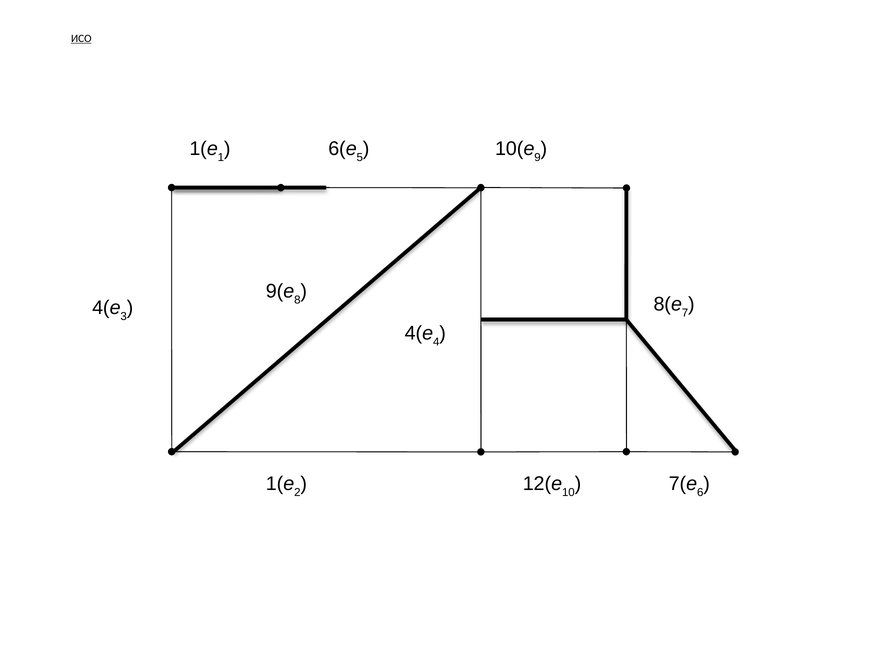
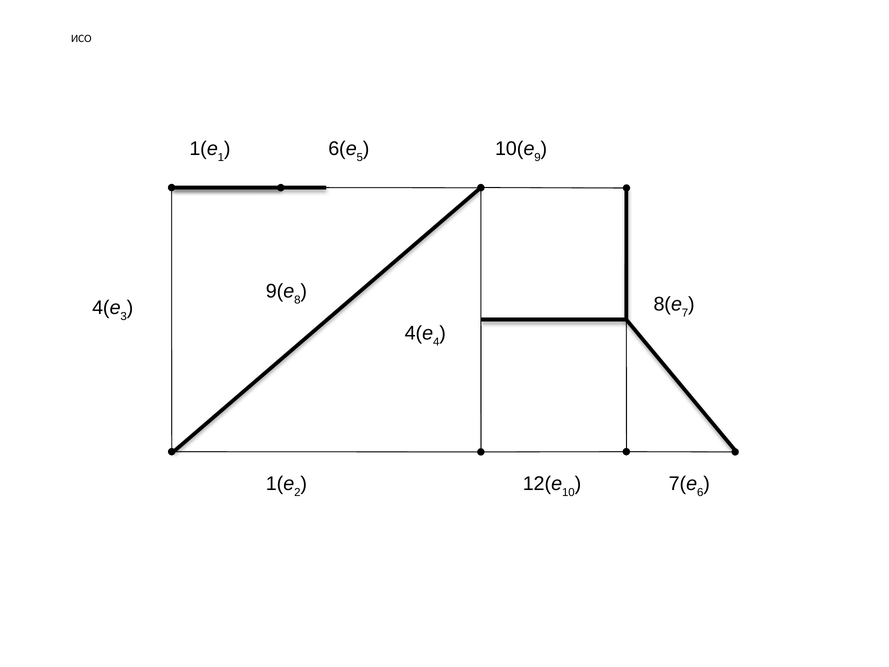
ИСО underline: present -> none
